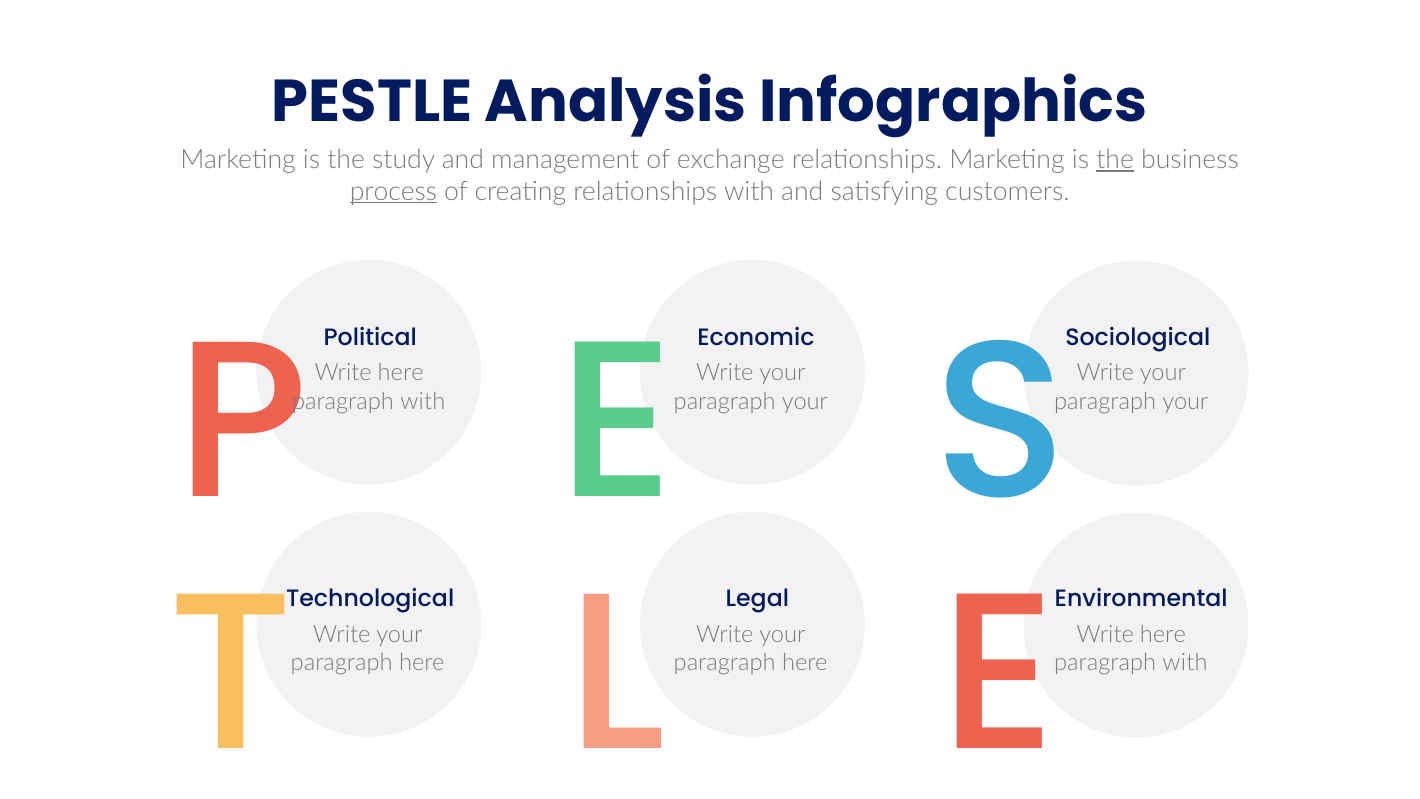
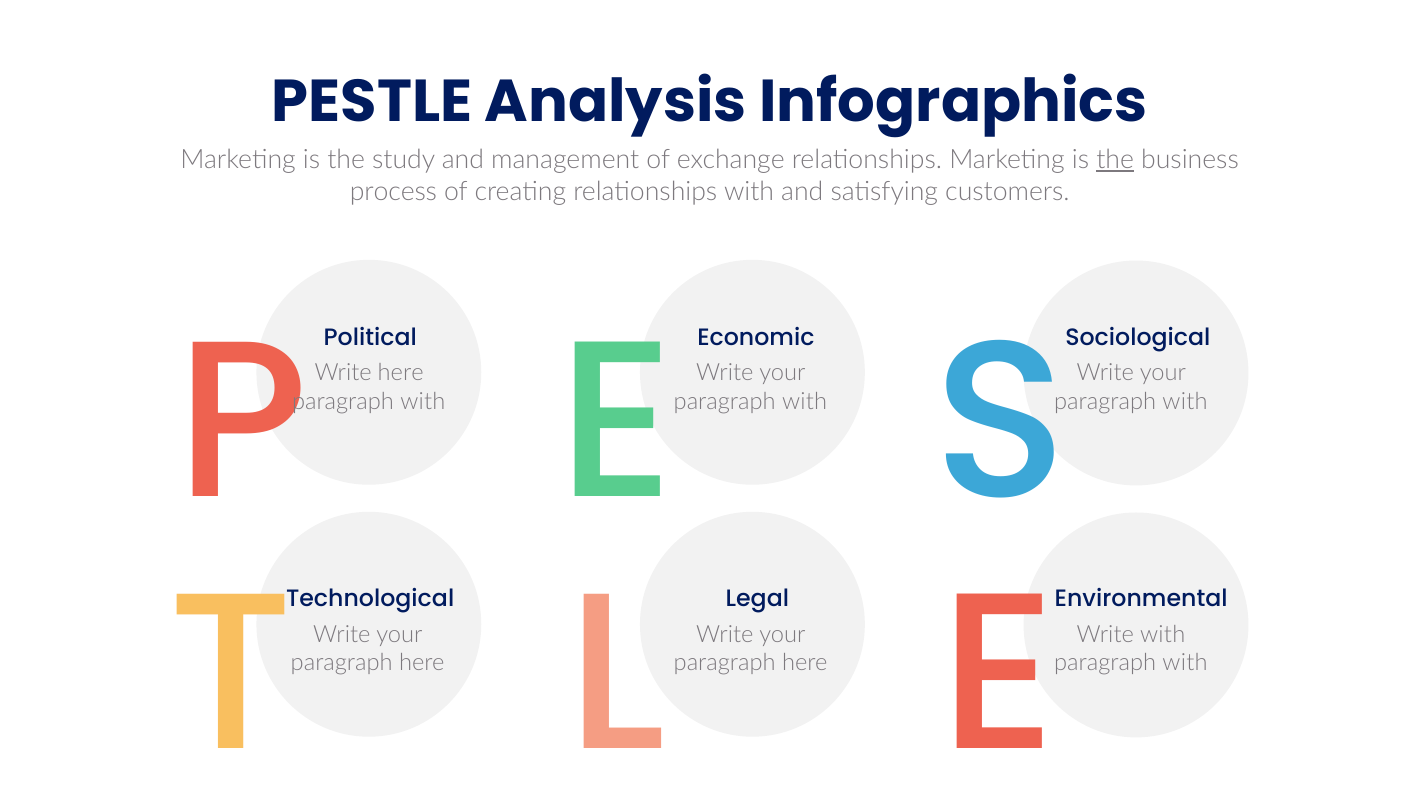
process underline: present -> none
your at (805, 402): your -> with
your at (1185, 402): your -> with
here at (1163, 634): here -> with
